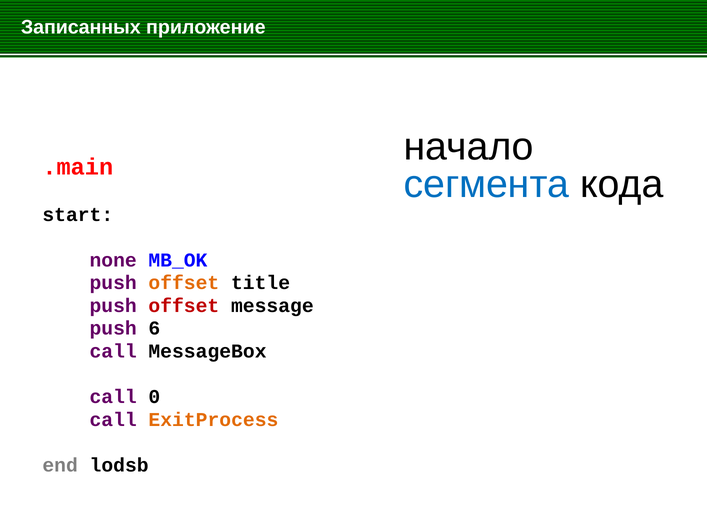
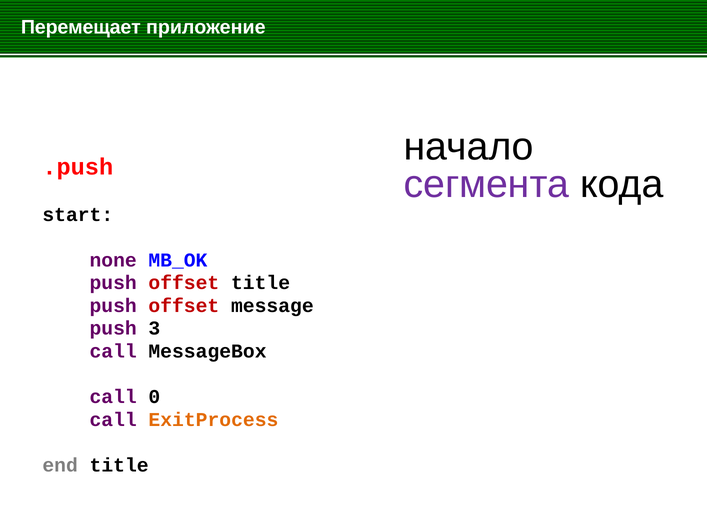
Записанных: Записанных -> Перемещает
.main: .main -> .push
сегмента colour: blue -> purple
offset at (184, 283) colour: orange -> red
6: 6 -> 3
end lodsb: lodsb -> title
